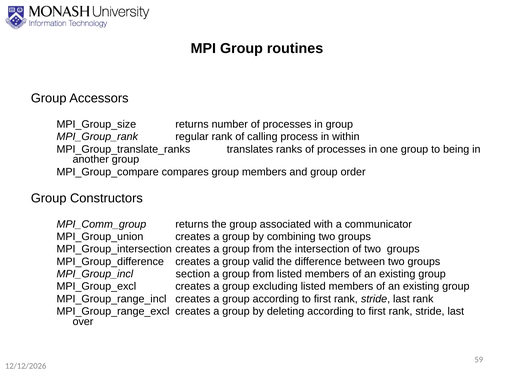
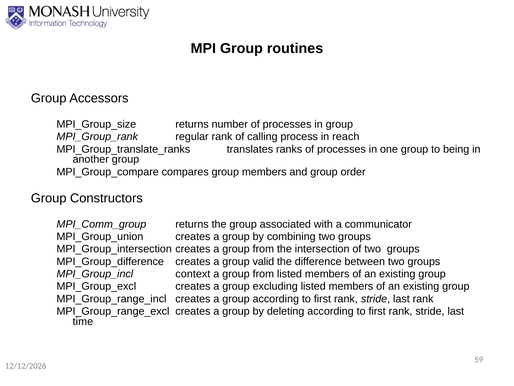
within: within -> reach
section: section -> context
over: over -> time
